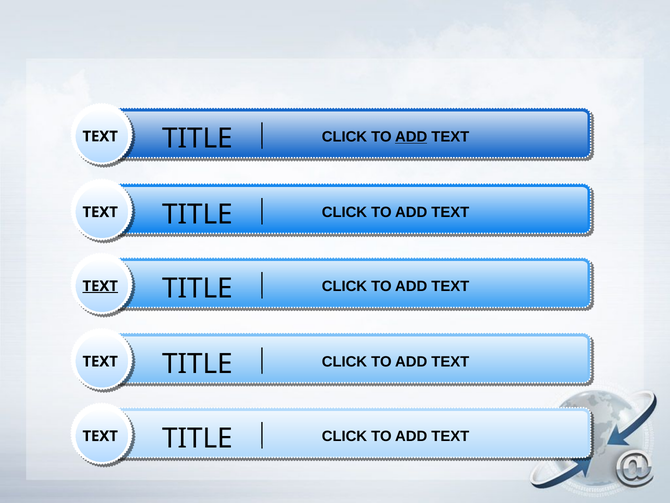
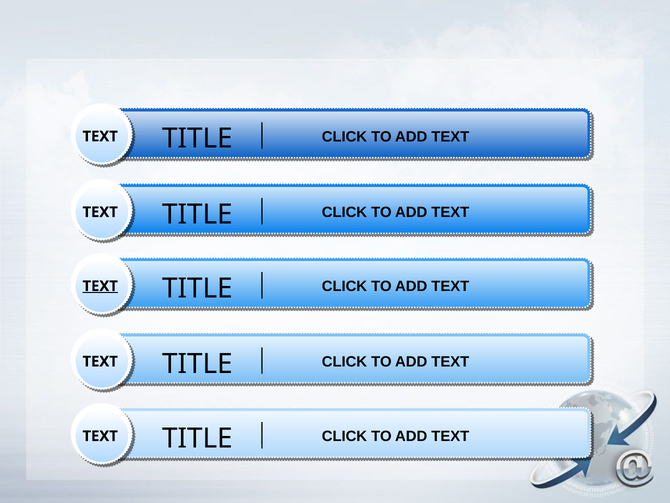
ADD at (411, 137) underline: present -> none
